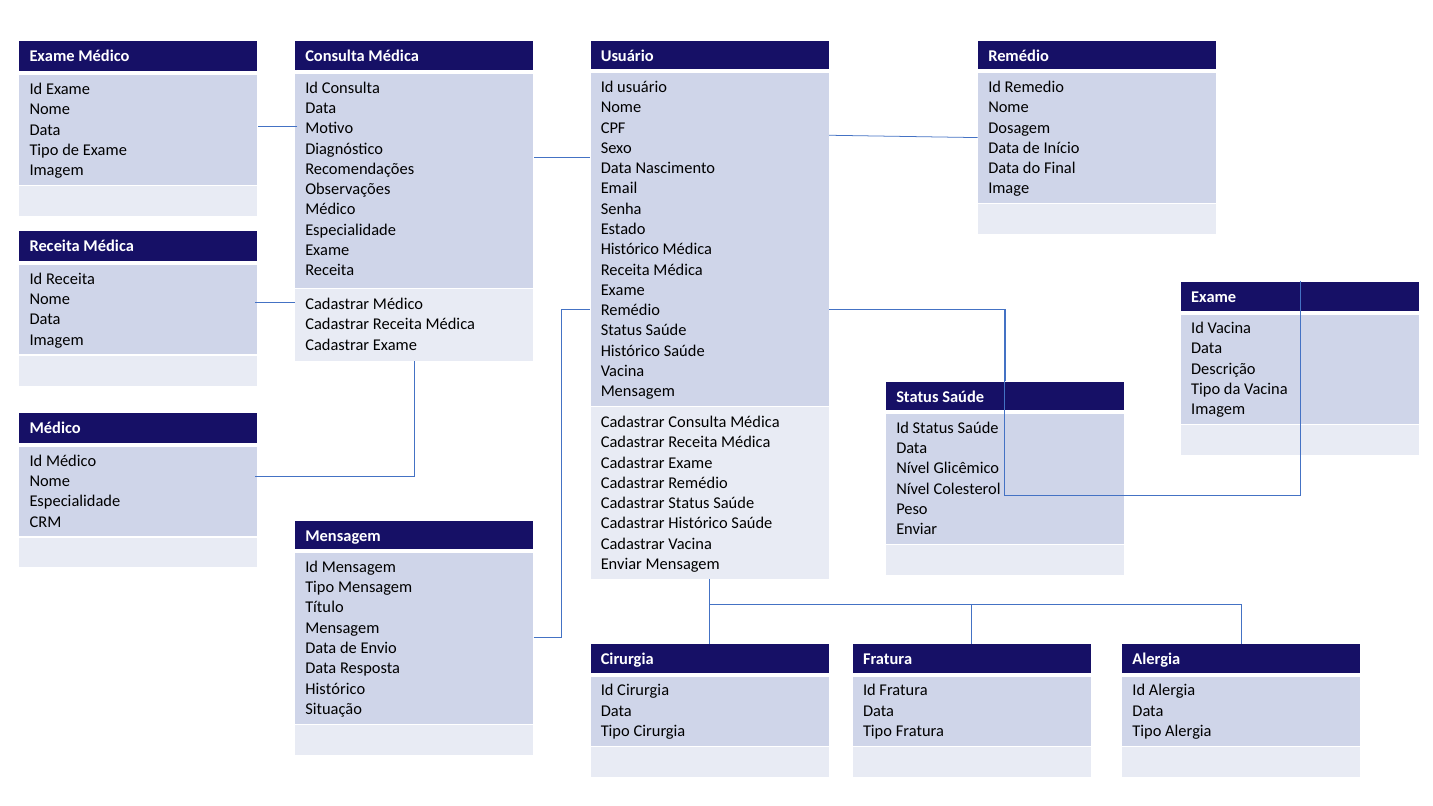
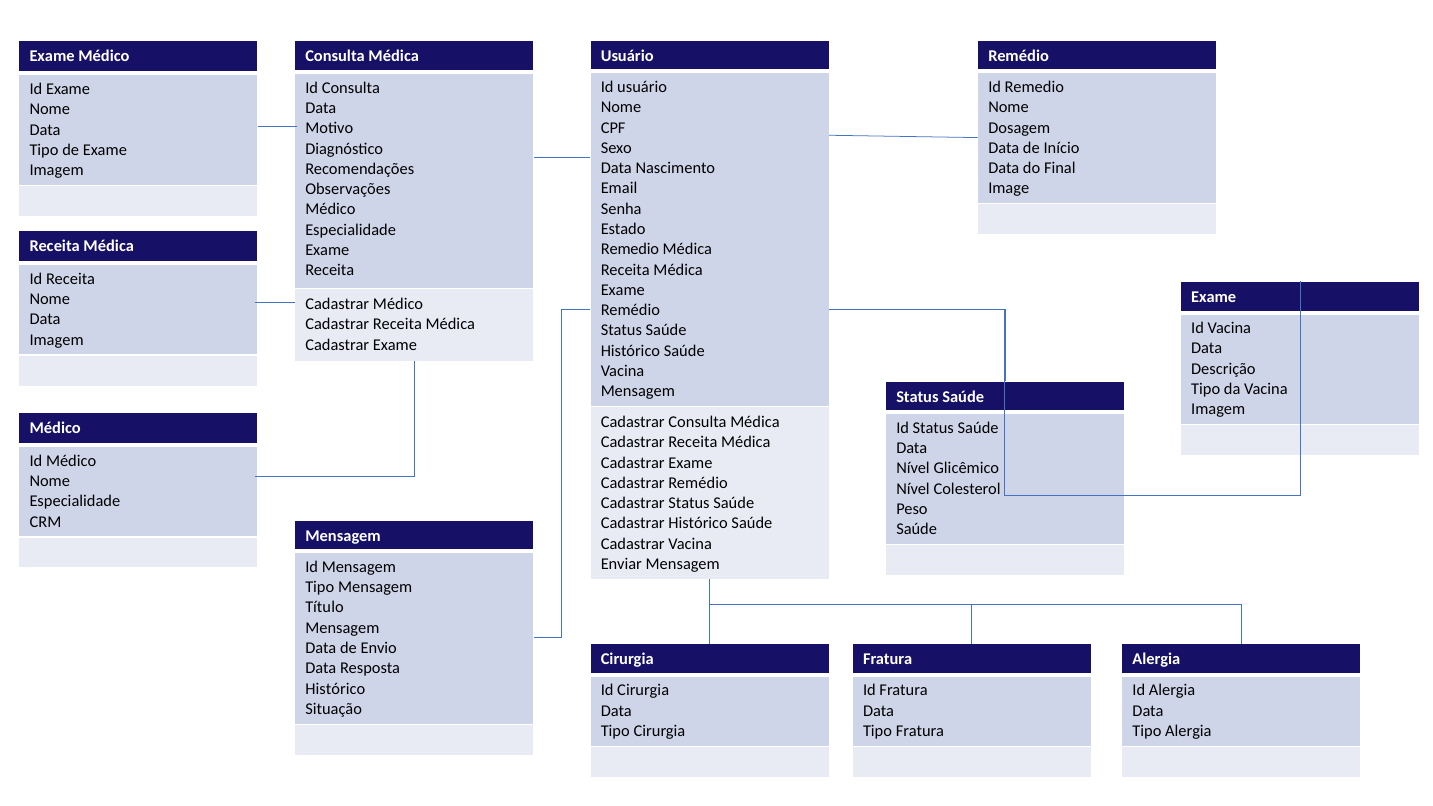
Histórico at (630, 249): Histórico -> Remedio
Enviar at (917, 529): Enviar -> Saúde
